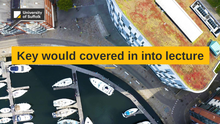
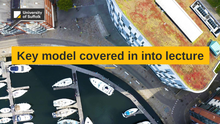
would: would -> model
